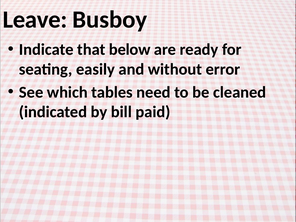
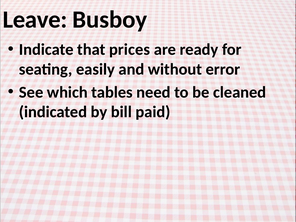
below: below -> prices
